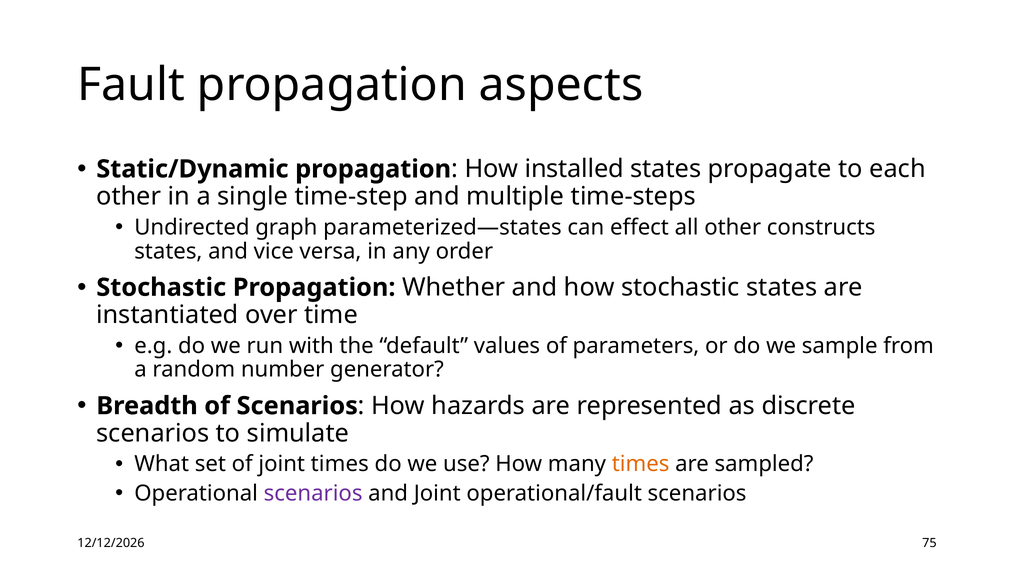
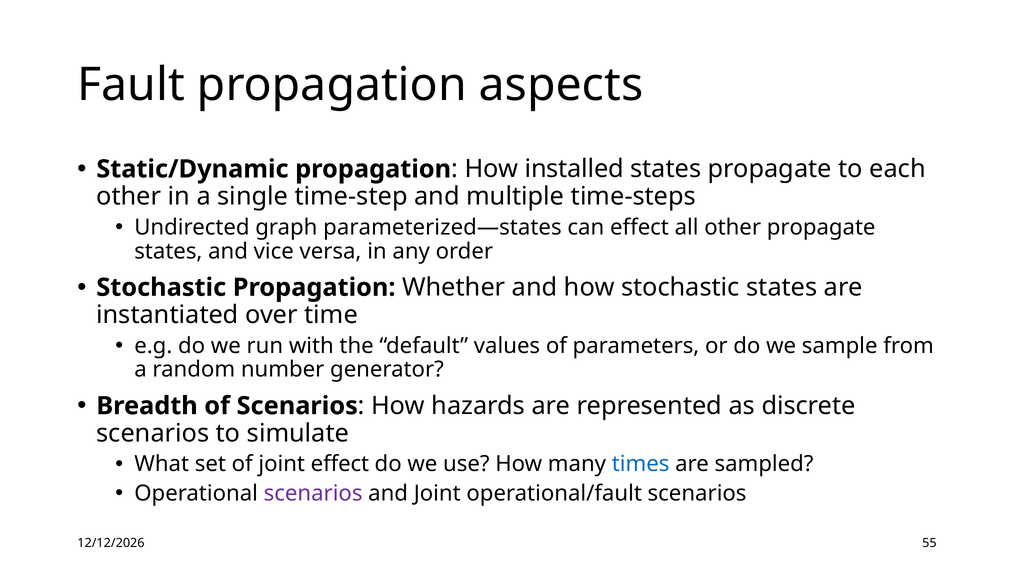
other constructs: constructs -> propagate
joint times: times -> effect
times at (641, 464) colour: orange -> blue
75: 75 -> 55
